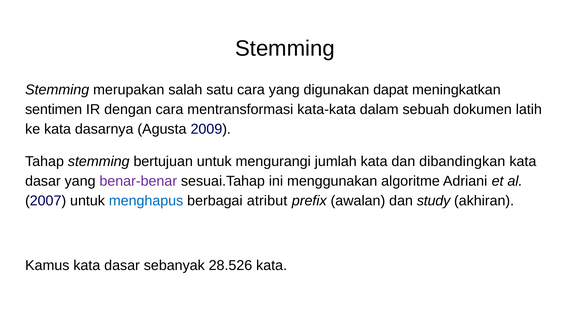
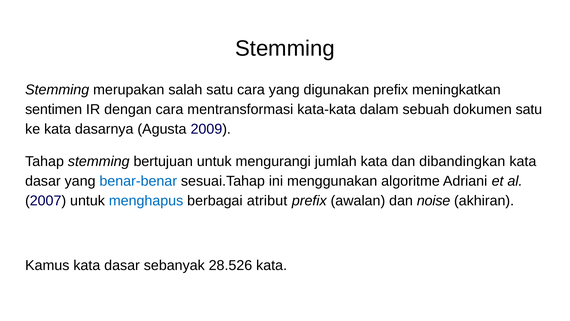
digunakan dapat: dapat -> prefix
dokumen latih: latih -> satu
benar-benar colour: purple -> blue
study: study -> noise
